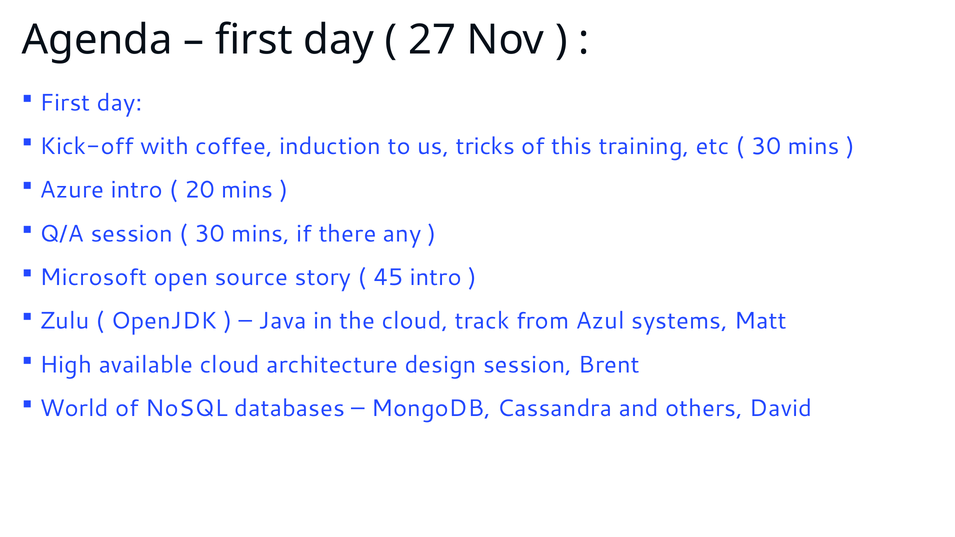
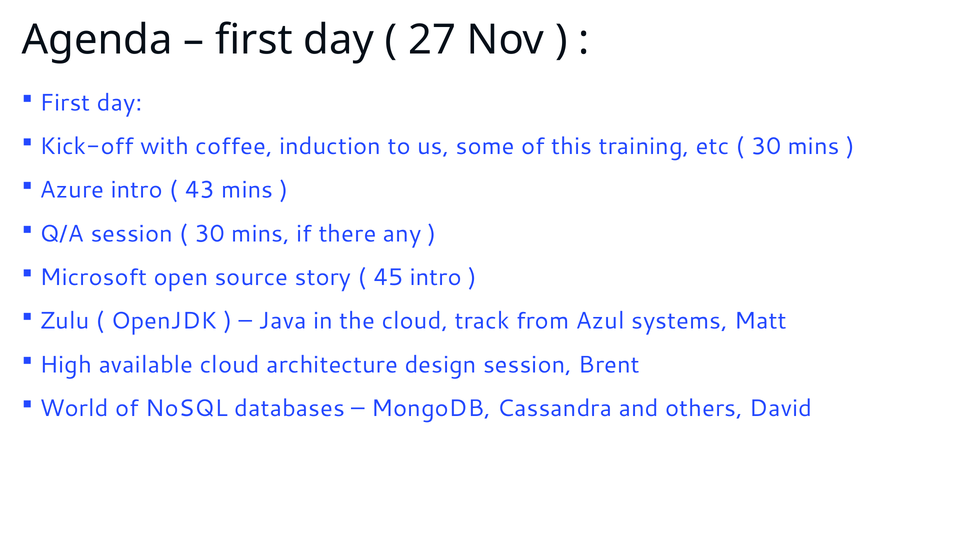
tricks: tricks -> some
20: 20 -> 43
